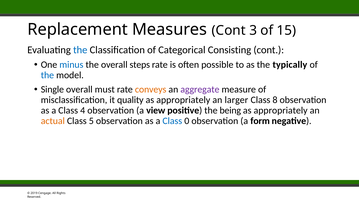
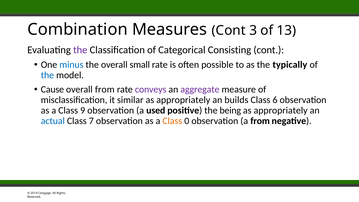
Replacement: Replacement -> Combination
15: 15 -> 13
the at (80, 50) colour: blue -> purple
steps: steps -> small
Single: Single -> Cause
overall must: must -> from
conveys colour: orange -> purple
quality: quality -> similar
larger: larger -> builds
8: 8 -> 6
4: 4 -> 9
view: view -> used
actual colour: orange -> blue
5: 5 -> 7
Class at (172, 121) colour: blue -> orange
a form: form -> from
